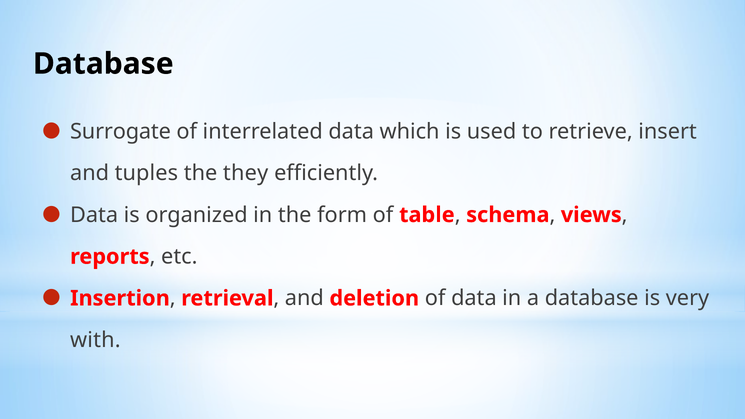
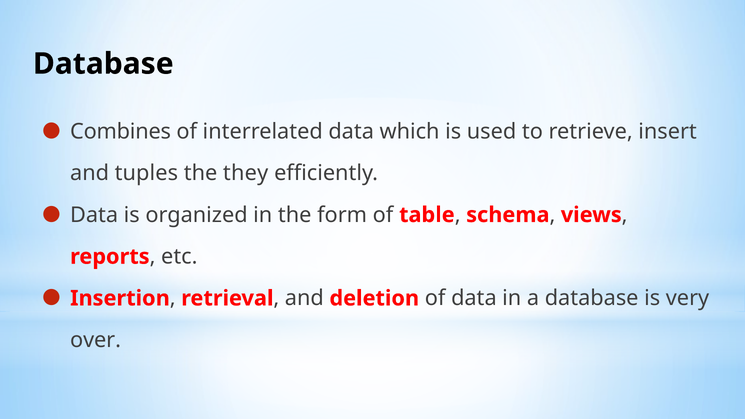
Surrogate: Surrogate -> Combines
with: with -> over
